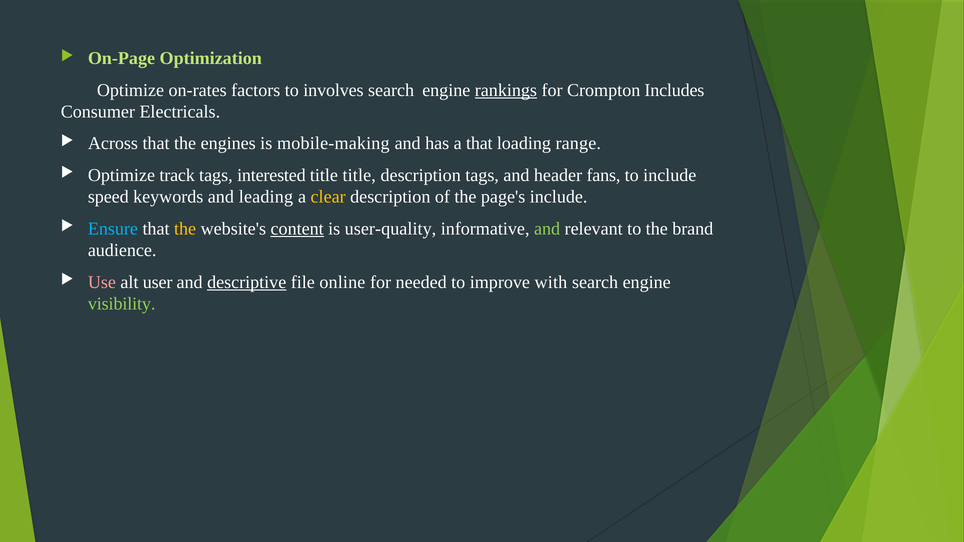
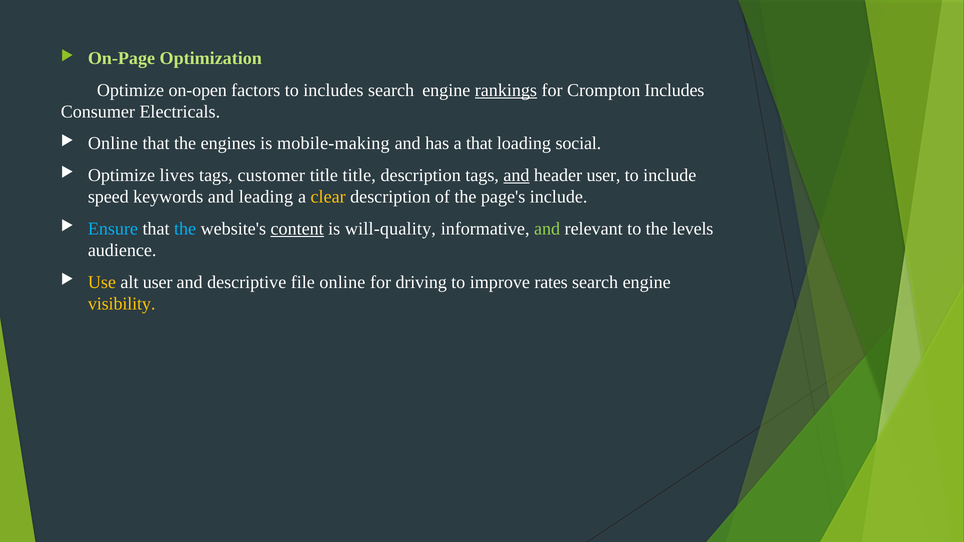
on-rates: on-rates -> on-open
to involves: involves -> includes
Across at (113, 144): Across -> Online
range: range -> social
track: track -> lives
interested: interested -> customer
and at (516, 175) underline: none -> present
header fans: fans -> user
the at (185, 229) colour: yellow -> light blue
user-quality: user-quality -> will-quality
brand: brand -> levels
Use colour: pink -> yellow
descriptive underline: present -> none
needed: needed -> driving
with: with -> rates
visibility colour: light green -> yellow
